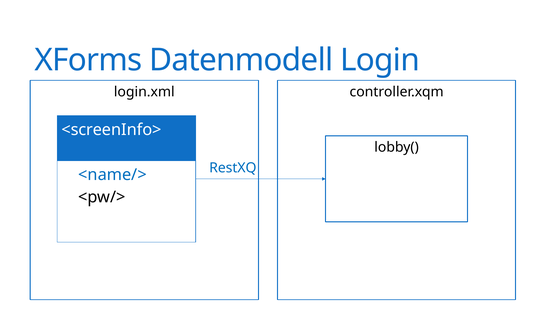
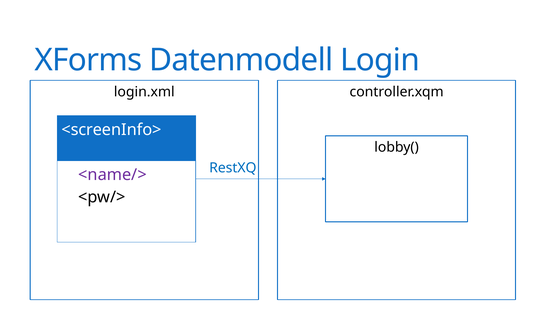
<name/> colour: blue -> purple
